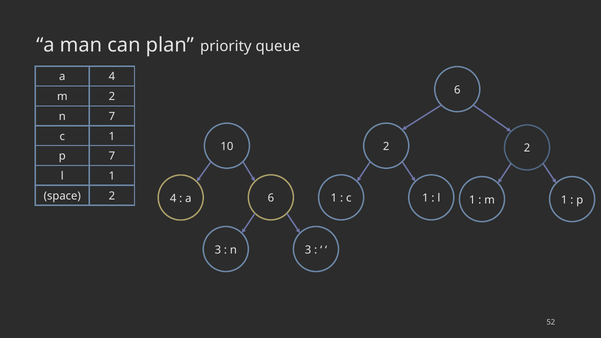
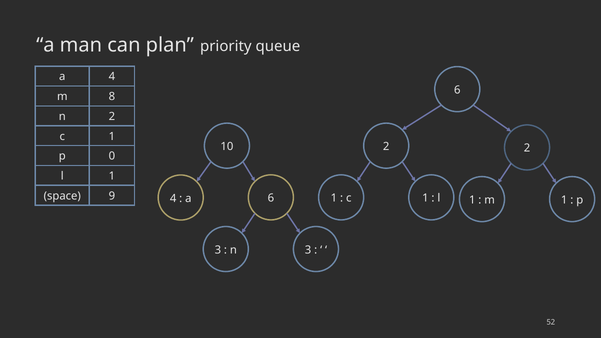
2 at (112, 97): 2 -> 8
n 7: 7 -> 2
p 7: 7 -> 0
space 2: 2 -> 9
